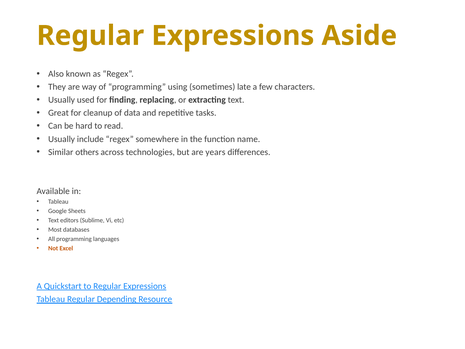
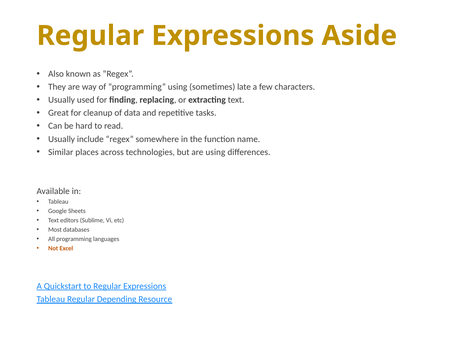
others: others -> places
are years: years -> using
